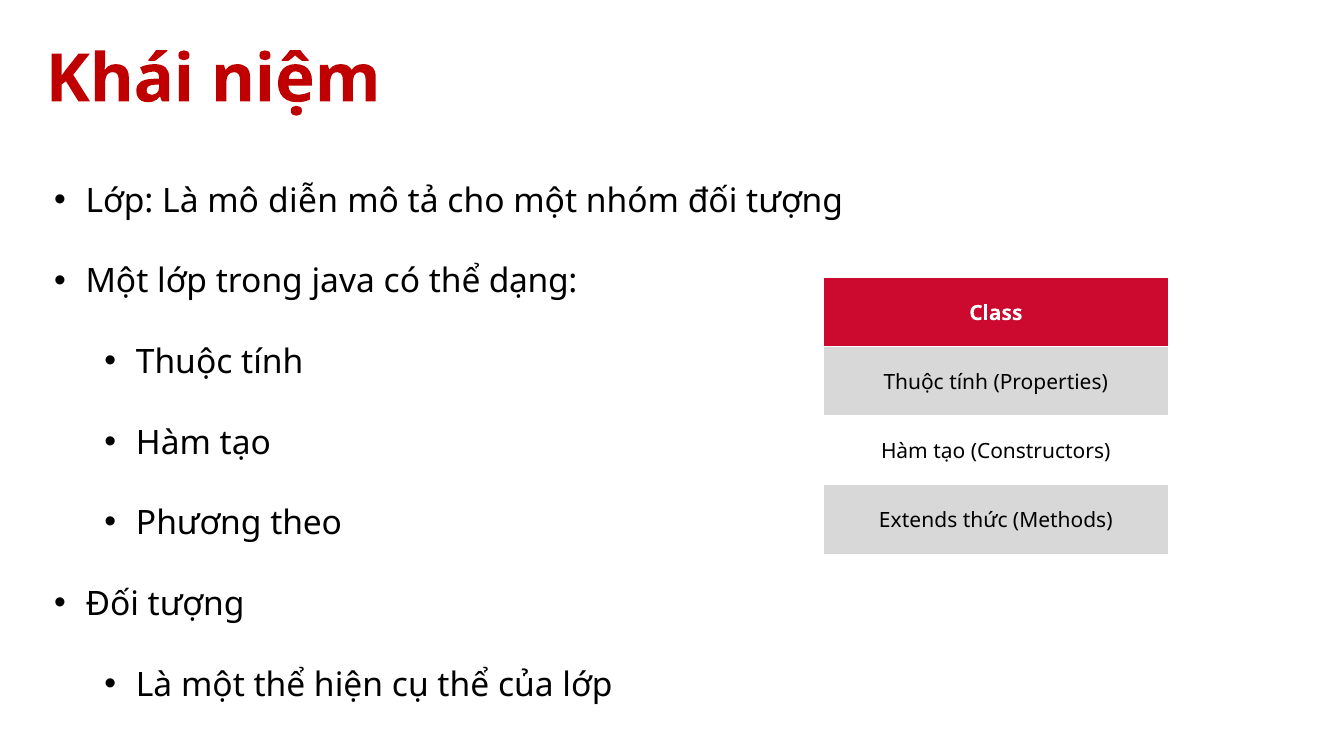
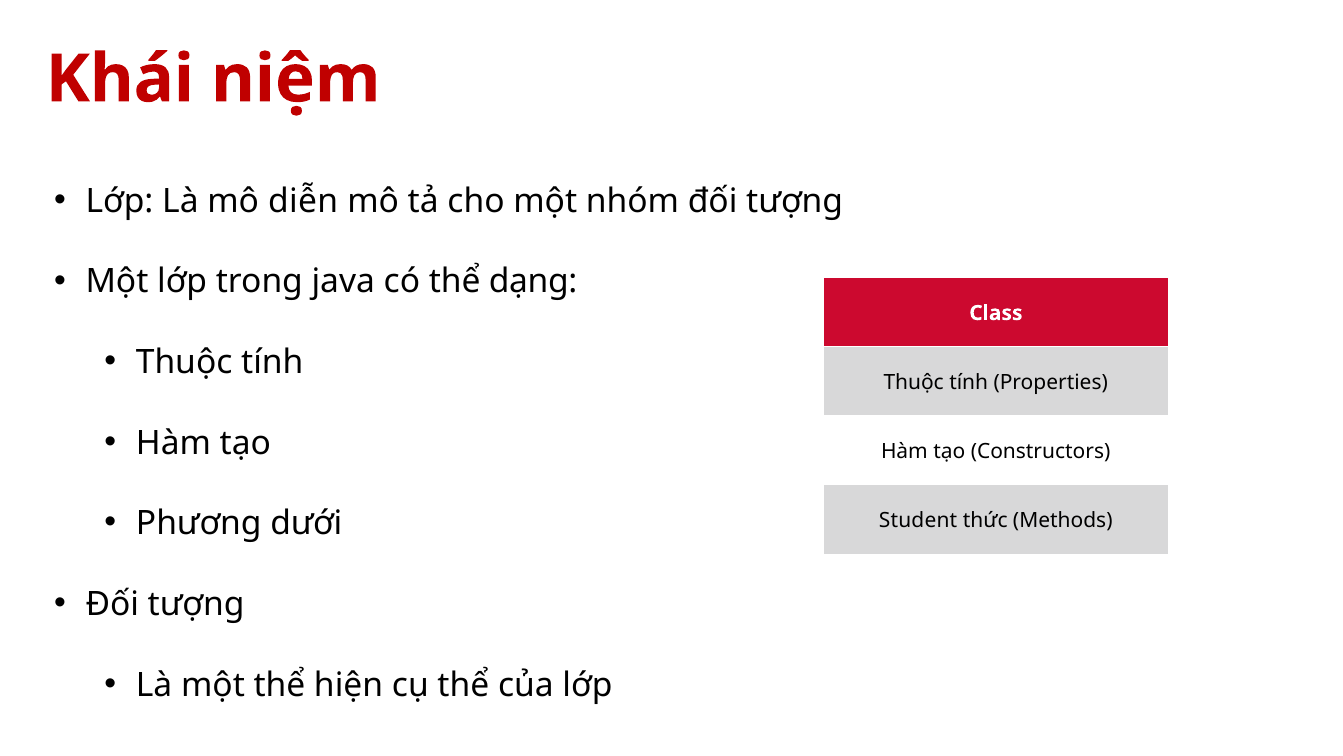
theo: theo -> dưới
Extends: Extends -> Student
